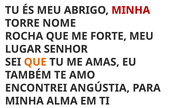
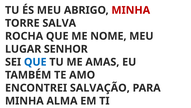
NOME: NOME -> SALVA
FORTE: FORTE -> NOME
QUE at (35, 62) colour: orange -> blue
ANGÚSTIA: ANGÚSTIA -> SALVAÇÃO
